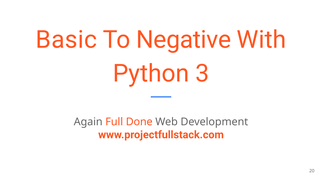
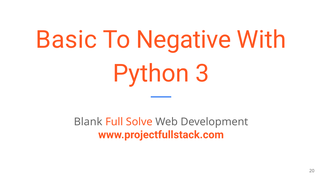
Again: Again -> Blank
Done: Done -> Solve
